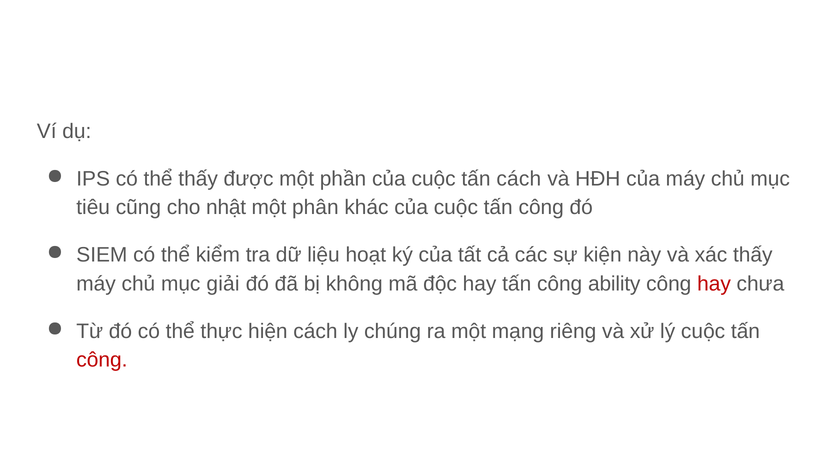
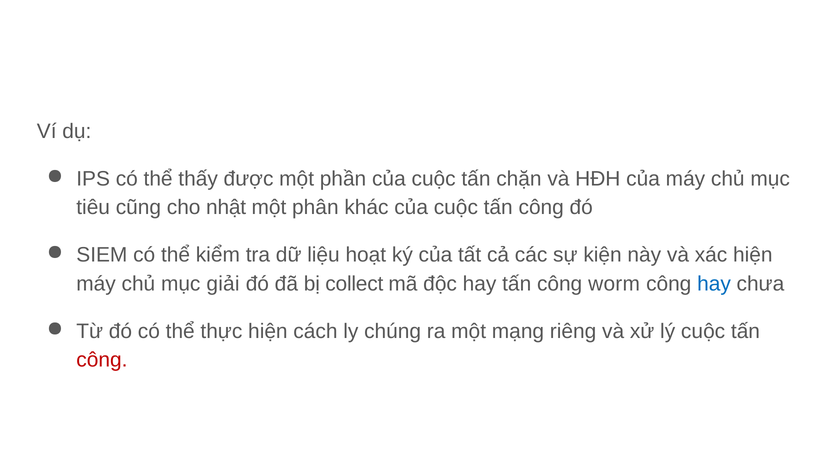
tấn cách: cách -> chặn
xác thấy: thấy -> hiện
không: không -> collect
ability: ability -> worm
hay at (714, 284) colour: red -> blue
